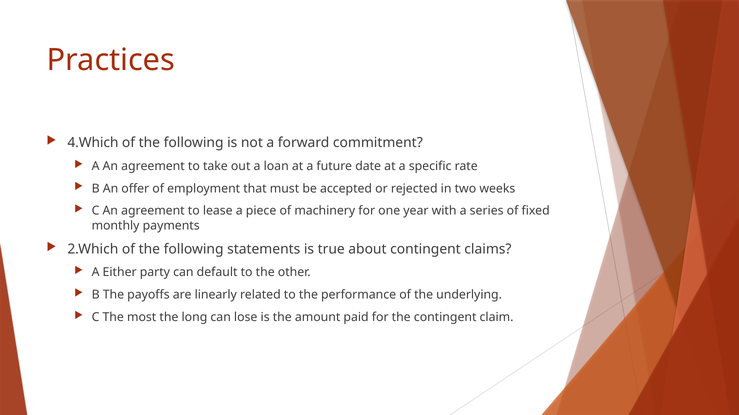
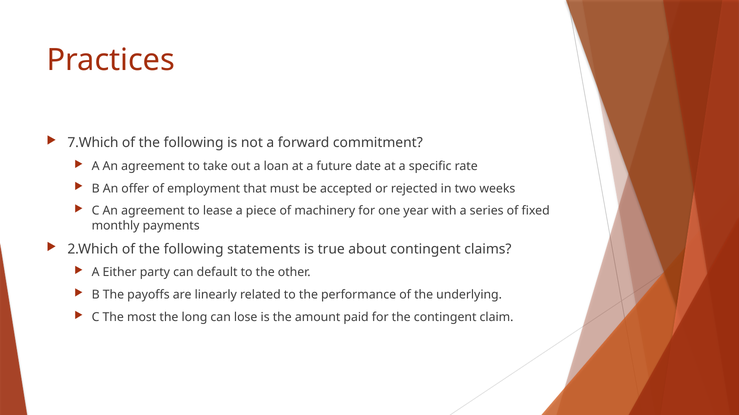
4.Which: 4.Which -> 7.Which
